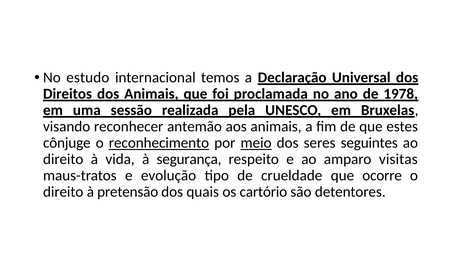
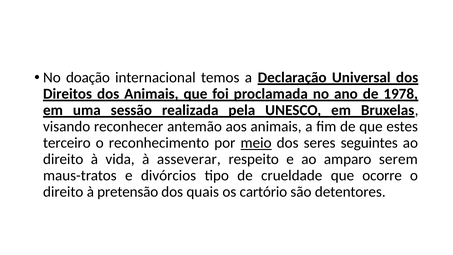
estudo: estudo -> doação
cônjuge: cônjuge -> terceiro
reconhecimento underline: present -> none
segurança: segurança -> asseverar
visitas: visitas -> serem
evolução: evolução -> divórcios
